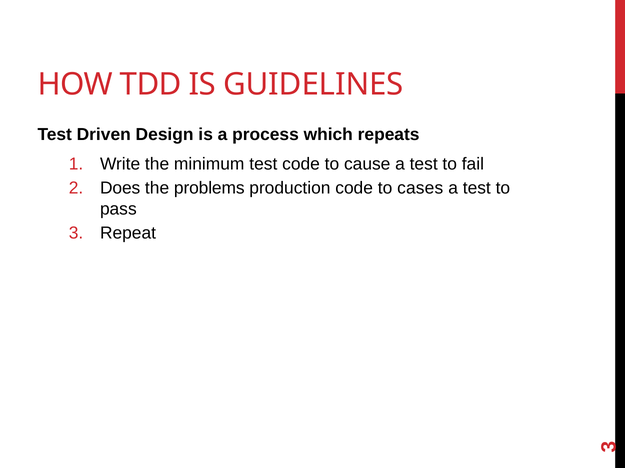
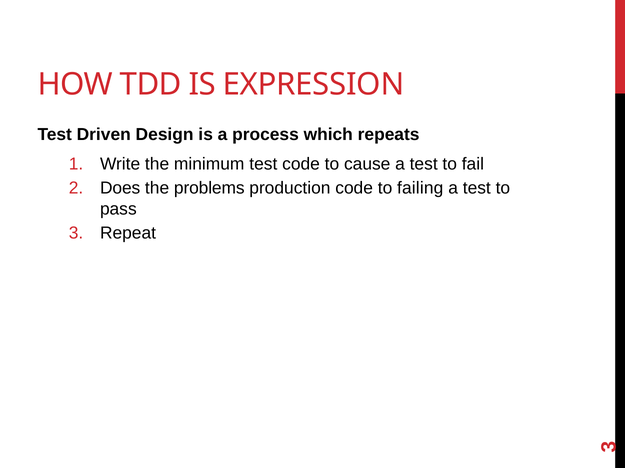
GUIDELINES: GUIDELINES -> EXPRESSION
cases: cases -> failing
